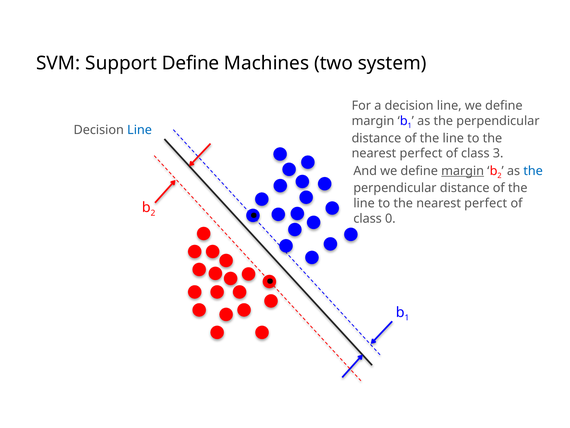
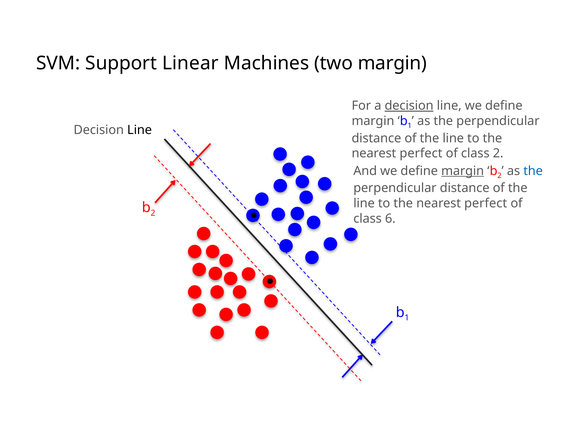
Support Define: Define -> Linear
two system: system -> margin
decision at (409, 106) underline: none -> present
Line at (140, 130) colour: blue -> black
class 3: 3 -> 2
0: 0 -> 6
